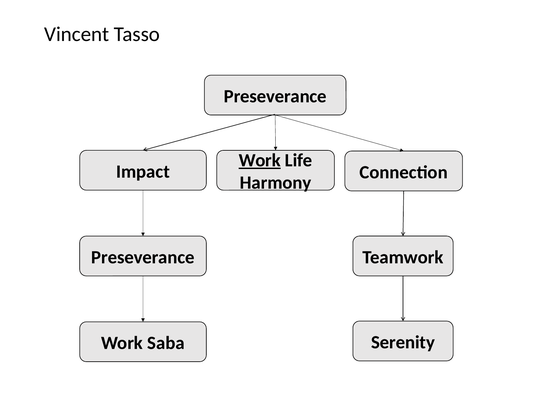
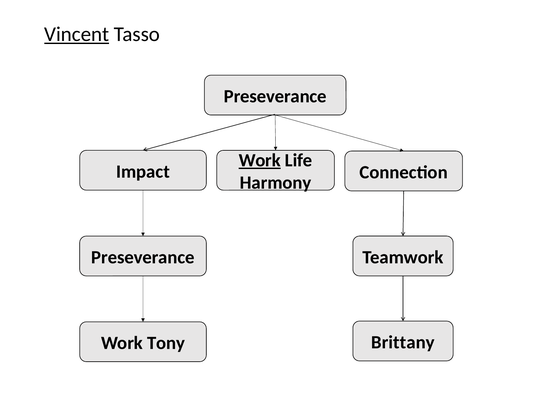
Vincent underline: none -> present
Serenity: Serenity -> Brittany
Saba: Saba -> Tony
